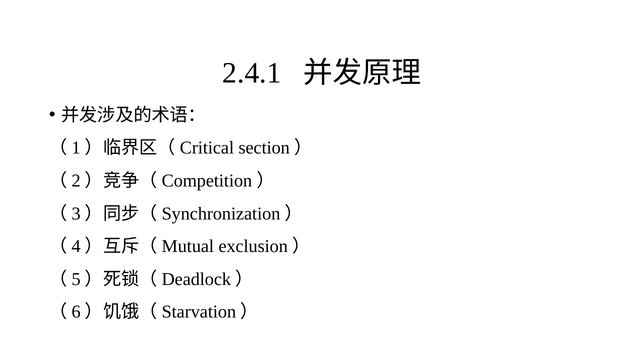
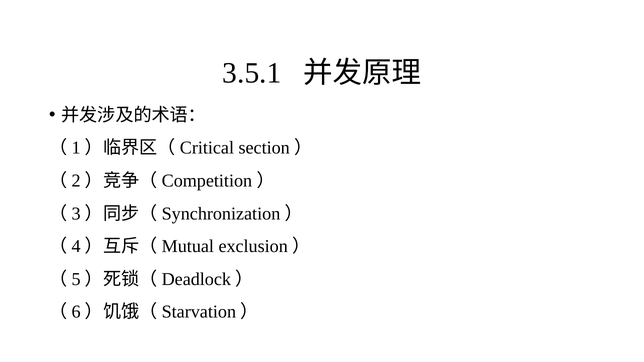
2.4.1: 2.4.1 -> 3.5.1
